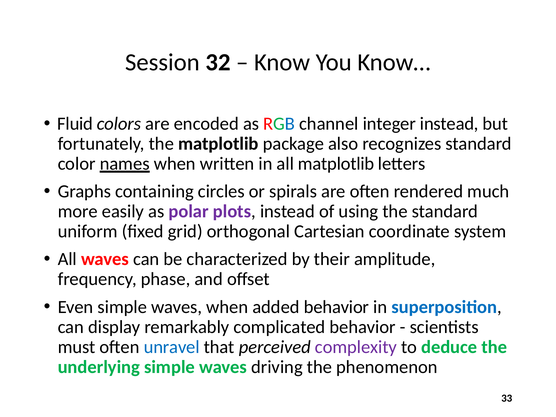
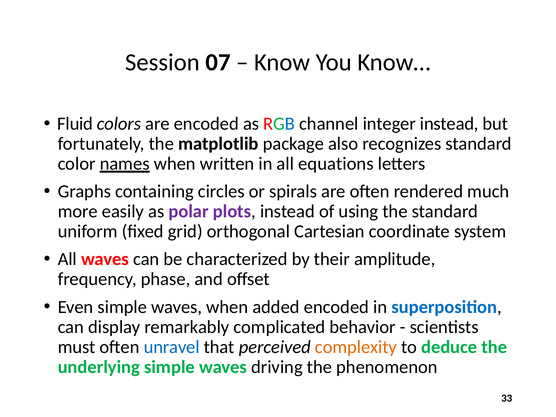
32: 32 -> 07
all matplotlib: matplotlib -> equations
added behavior: behavior -> encoded
complexity colour: purple -> orange
